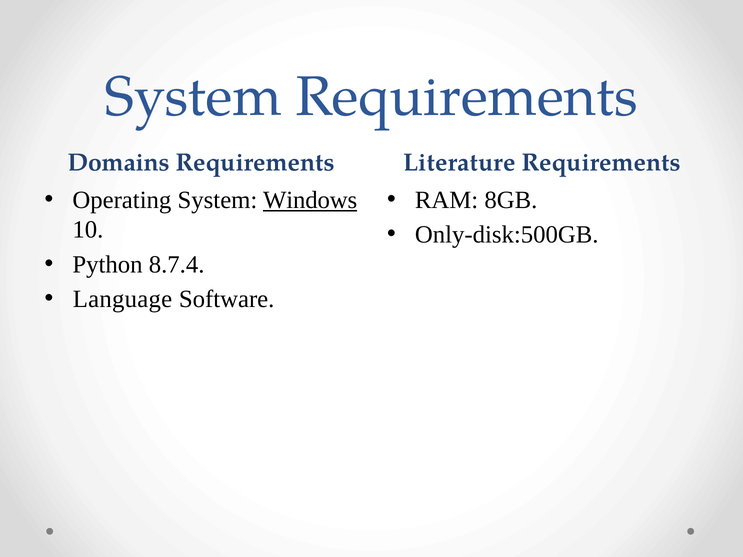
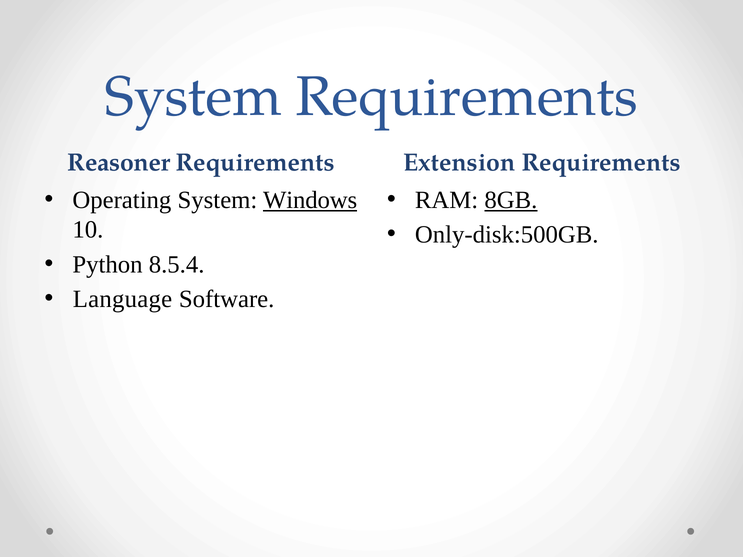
Domains: Domains -> Reasoner
Literature: Literature -> Extension
8GB underline: none -> present
8.7.4: 8.7.4 -> 8.5.4
